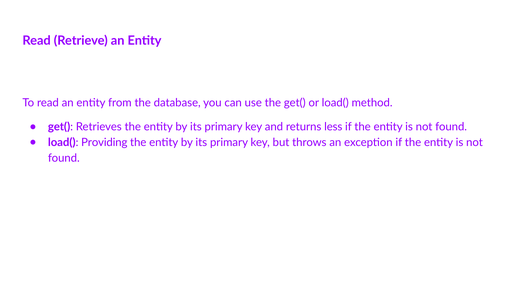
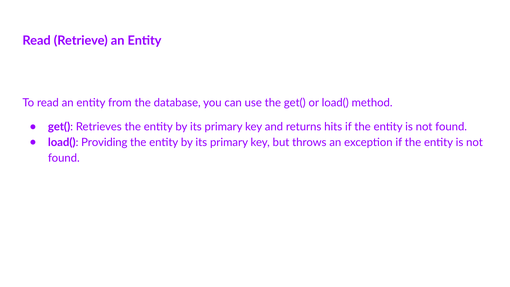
less: less -> hits
